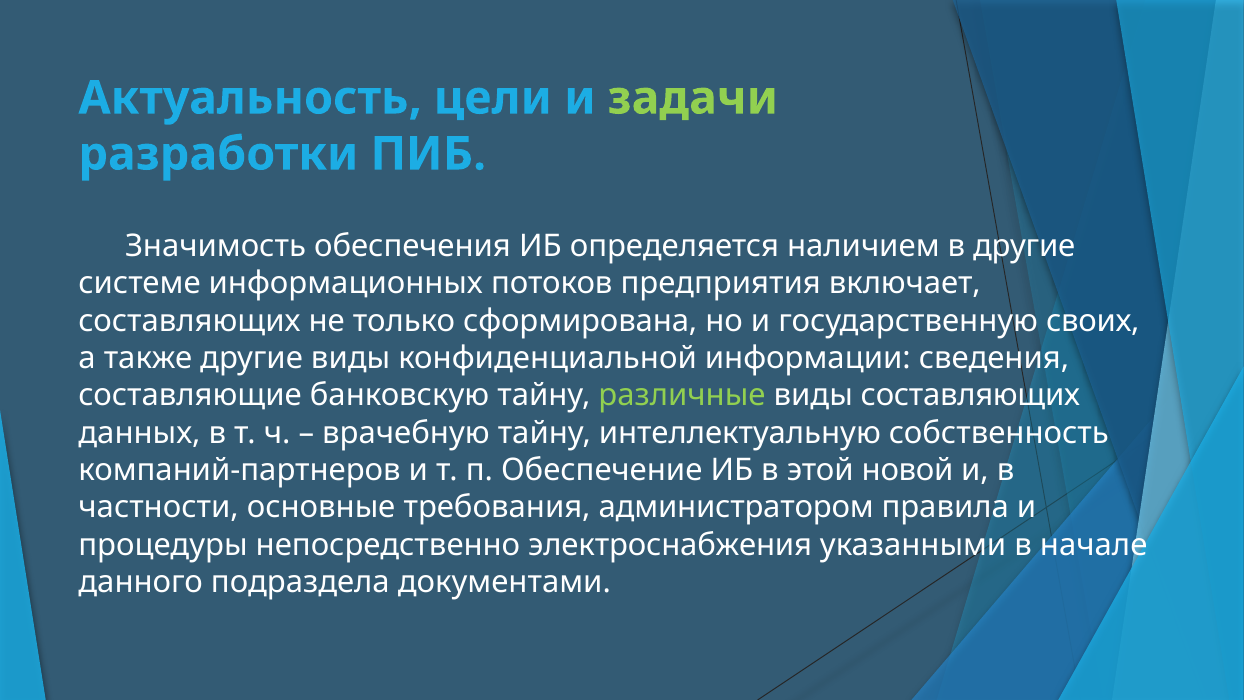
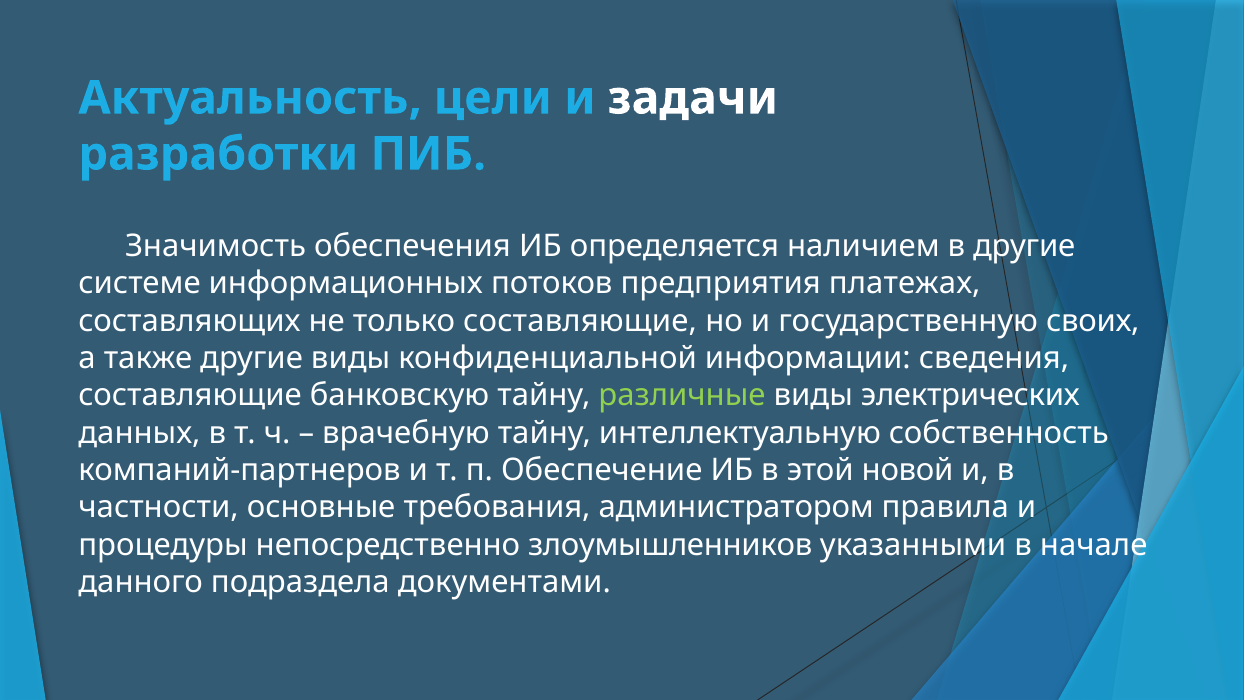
задачи colour: light green -> white
включает: включает -> платежах
только сформирована: сформирована -> составляющие
виды составляющих: составляющих -> электрических
электроснабжения: электроснабжения -> злоумышленников
